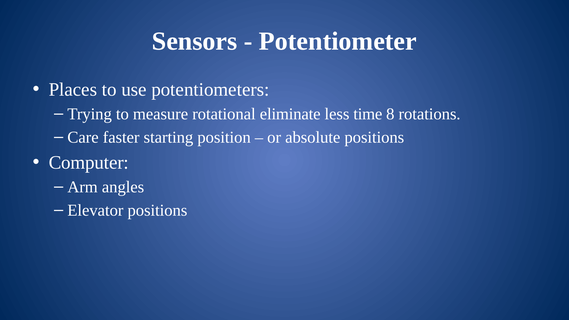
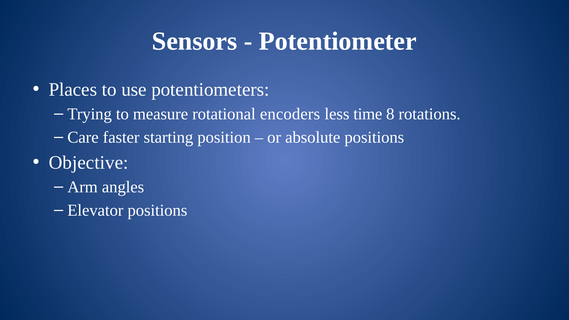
eliminate: eliminate -> encoders
Computer: Computer -> Objective
